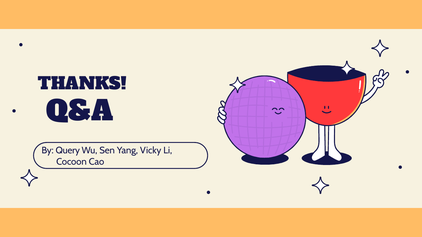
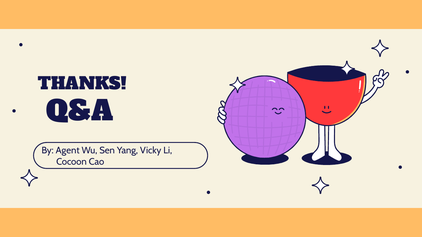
Query: Query -> Agent
